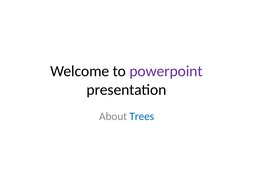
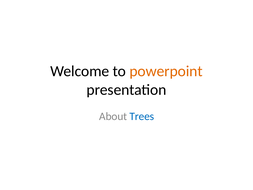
powerpoint colour: purple -> orange
